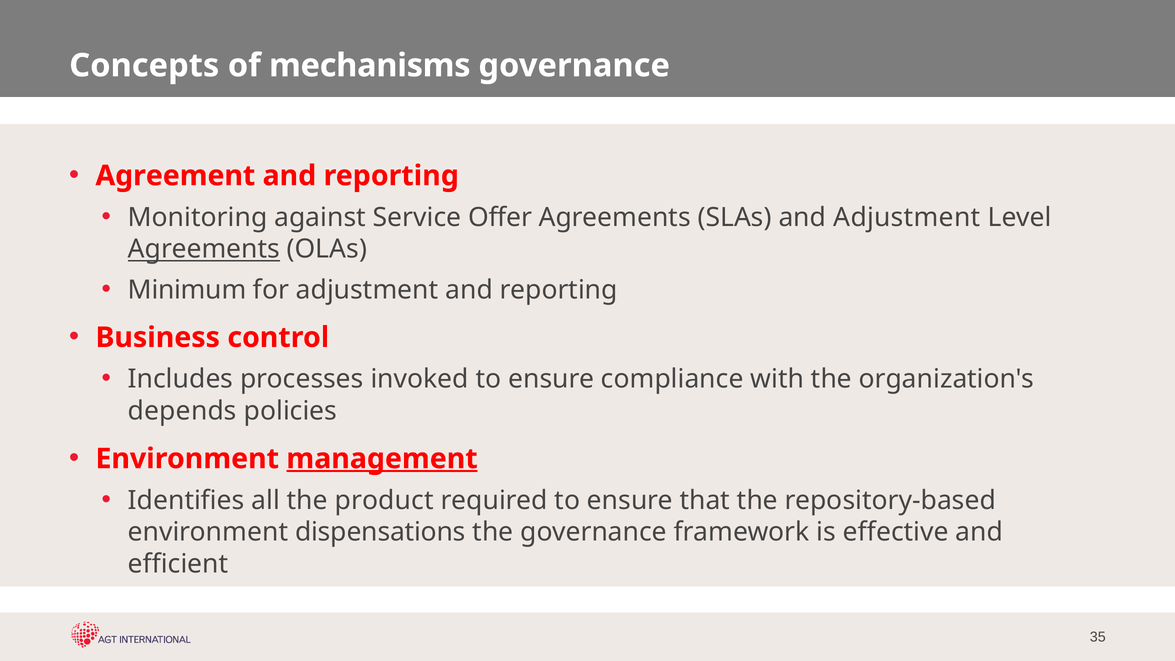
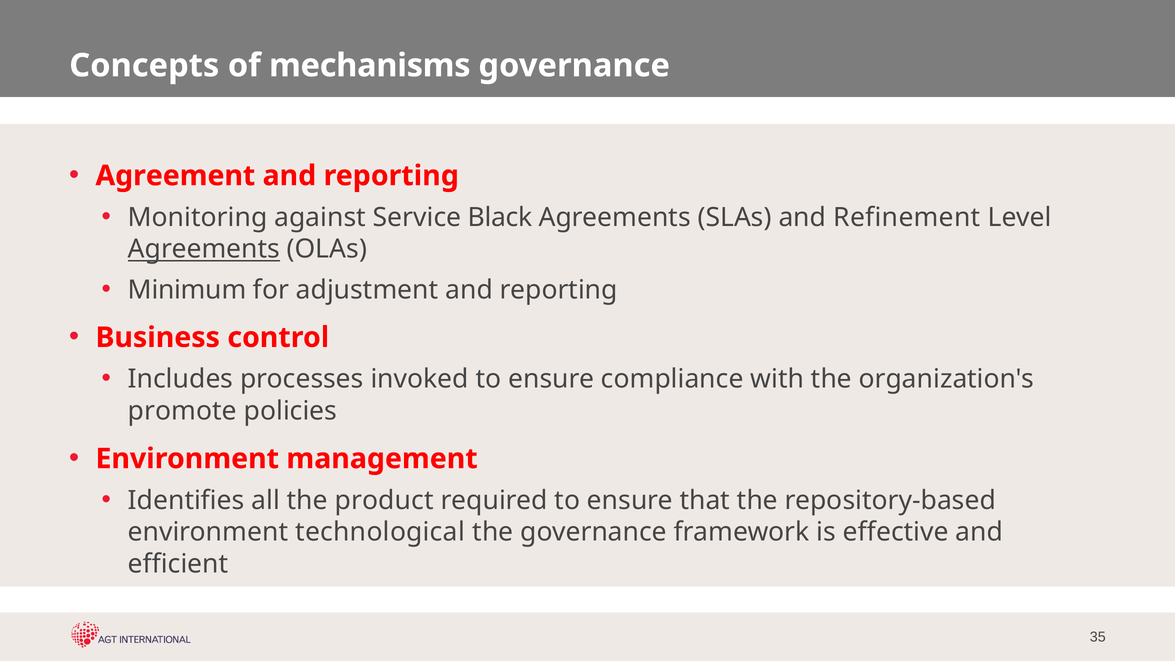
Offer: Offer -> Black
and Adjustment: Adjustment -> Refinement
depends: depends -> promote
management underline: present -> none
dispensations: dispensations -> technological
